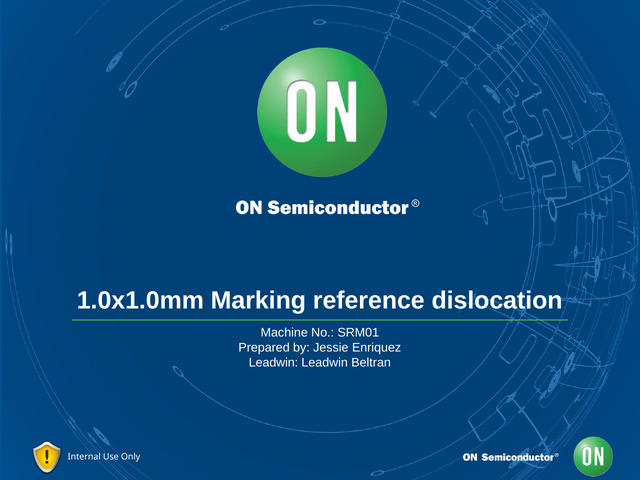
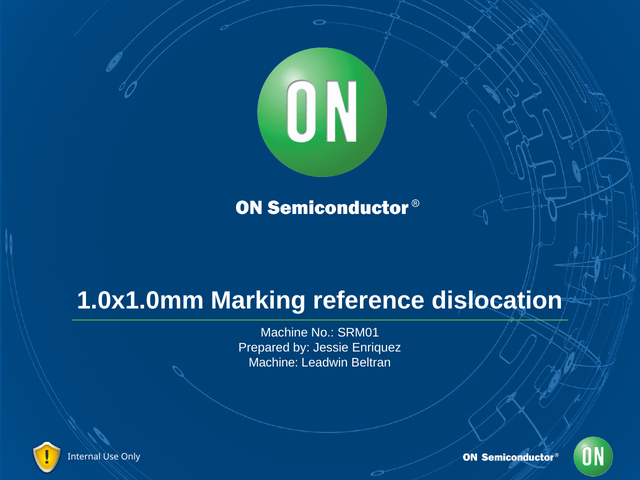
Leadwin at (273, 363): Leadwin -> Machine
